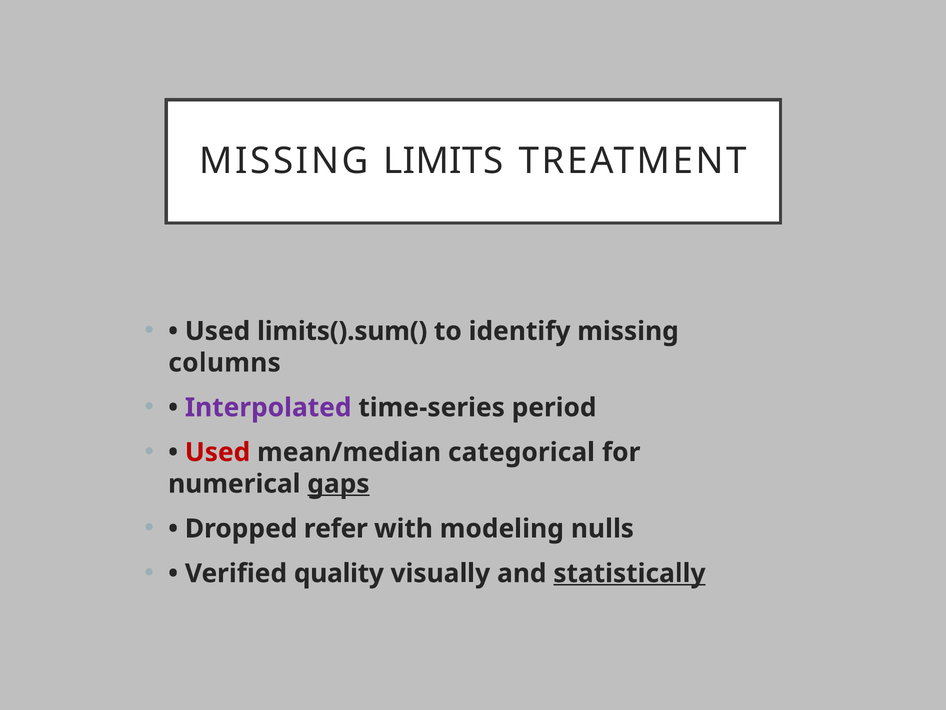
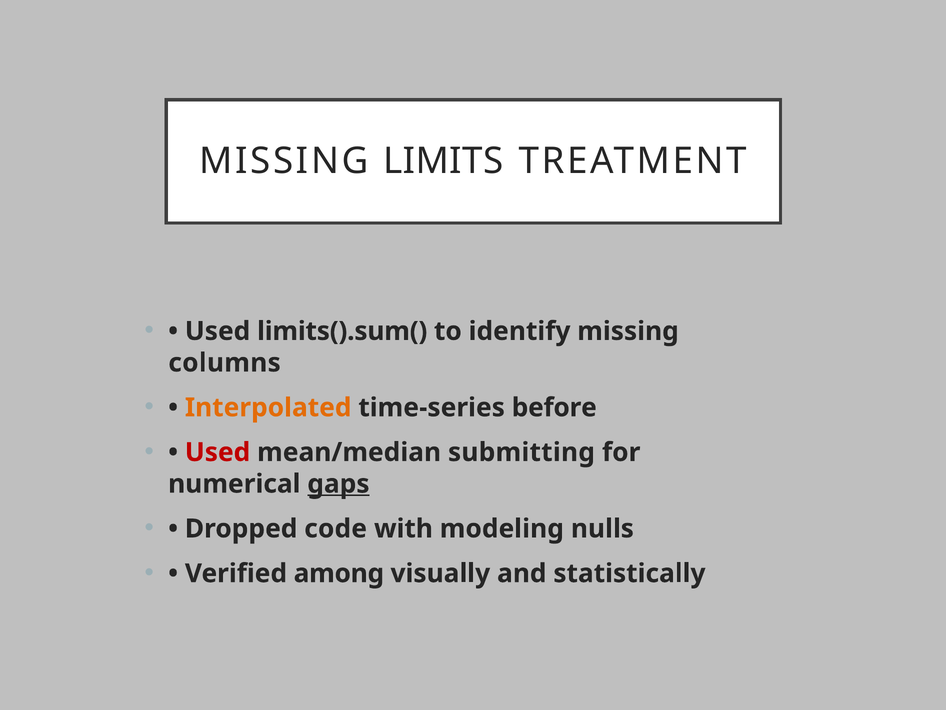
Interpolated colour: purple -> orange
period: period -> before
categorical: categorical -> submitting
refer: refer -> code
quality: quality -> among
statistically underline: present -> none
